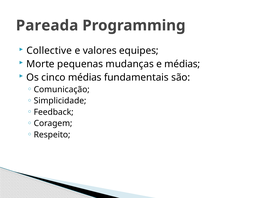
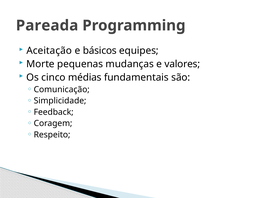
Collective: Collective -> Aceitação
valores: valores -> básicos
e médias: médias -> valores
